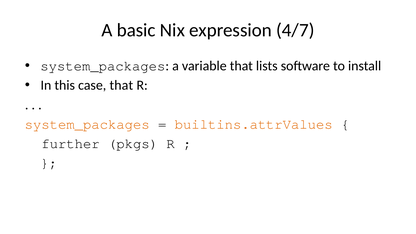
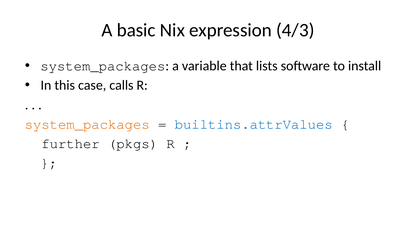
4/7: 4/7 -> 4/3
case that: that -> calls
builtins.attrValues colour: orange -> blue
